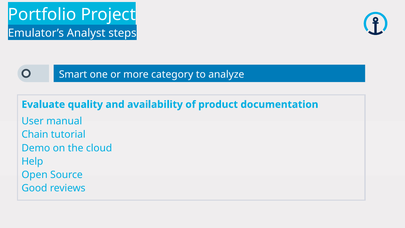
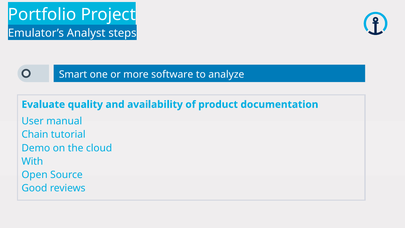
category: category -> software
Help: Help -> With
